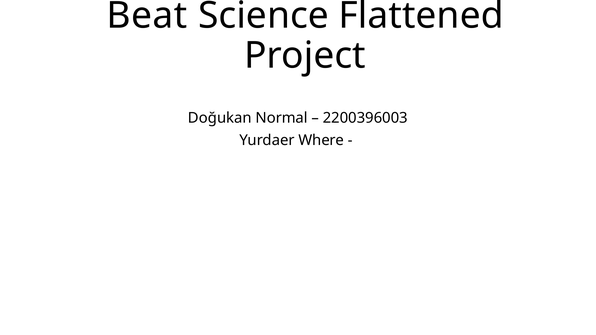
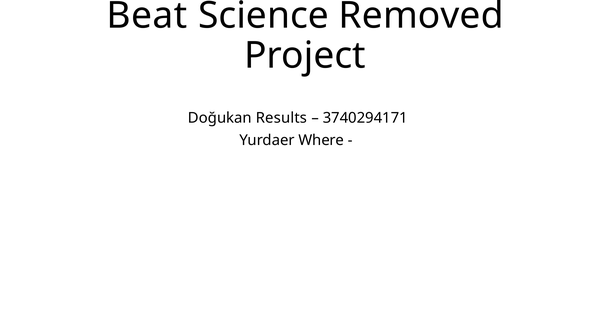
Flattened: Flattened -> Removed
Normal: Normal -> Results
2200396003: 2200396003 -> 3740294171
